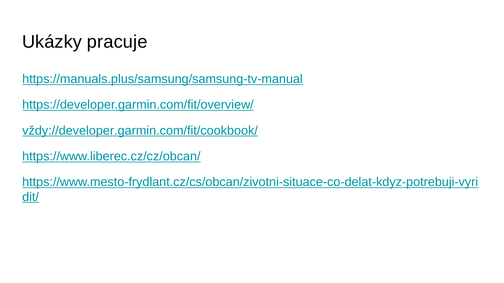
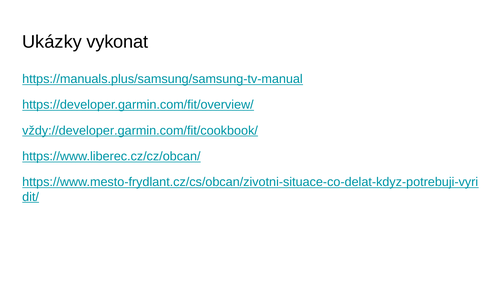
pracuje: pracuje -> vykonat
